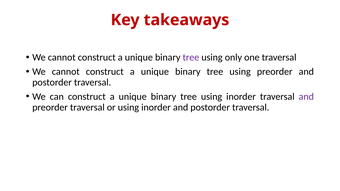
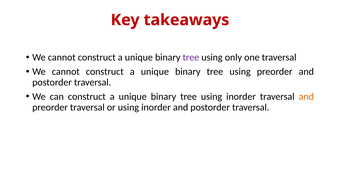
and at (306, 97) colour: purple -> orange
